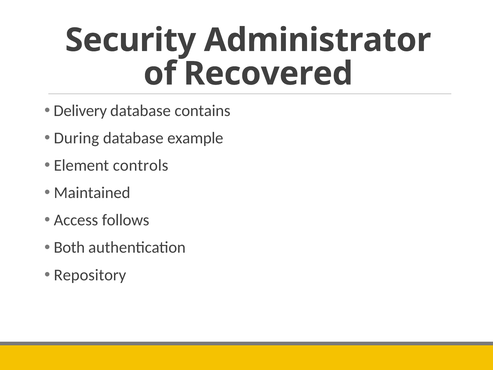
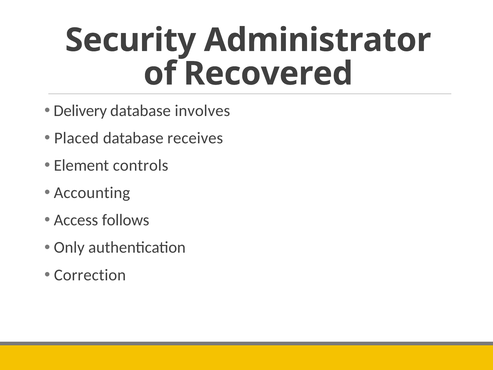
contains: contains -> involves
During: During -> Placed
example: example -> receives
Maintained: Maintained -> Accounting
Both: Both -> Only
Repository: Repository -> Correction
